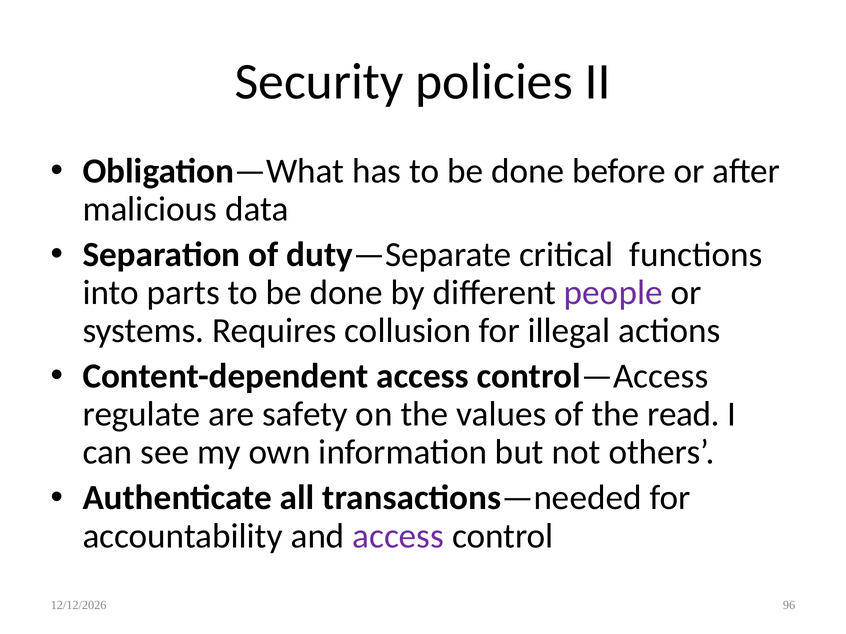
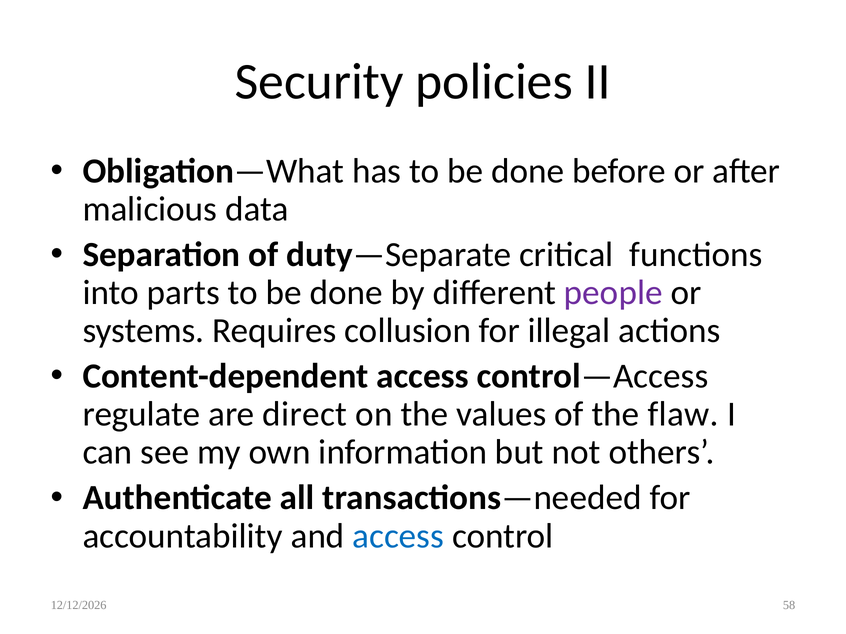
safety: safety -> direct
read: read -> flaw
access at (398, 536) colour: purple -> blue
96: 96 -> 58
